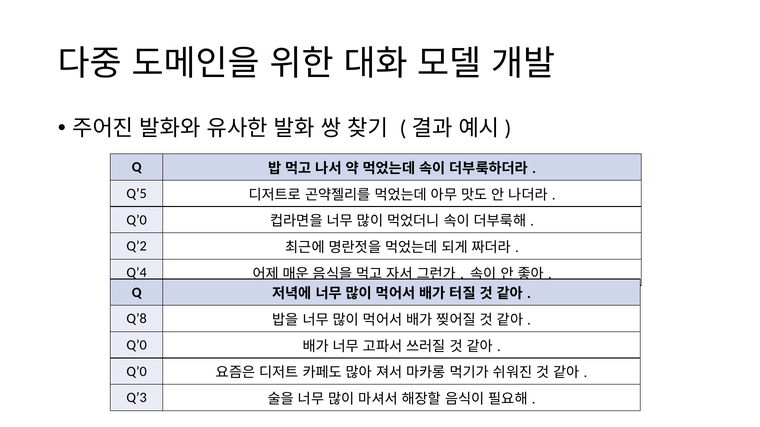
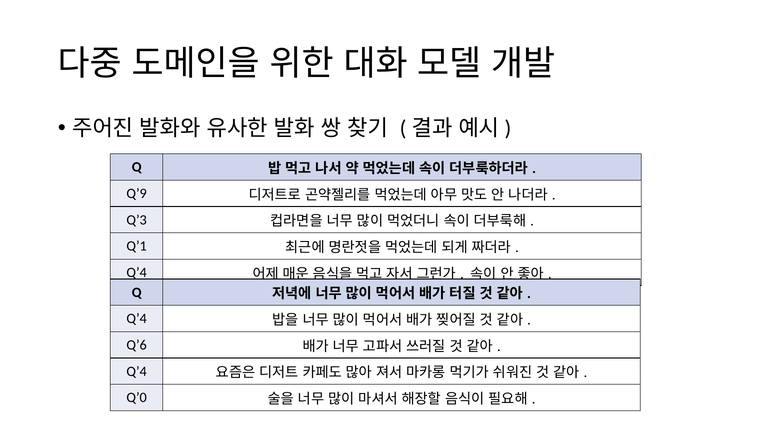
Q’5: Q’5 -> Q’9
Q’0 at (137, 220): Q’0 -> Q’3
Q’2: Q’2 -> Q’1
Q’8 at (137, 319): Q’8 -> Q’4
Q’0 at (137, 345): Q’0 -> Q’6
Q’0 at (137, 372): Q’0 -> Q’4
Q’3: Q’3 -> Q’0
